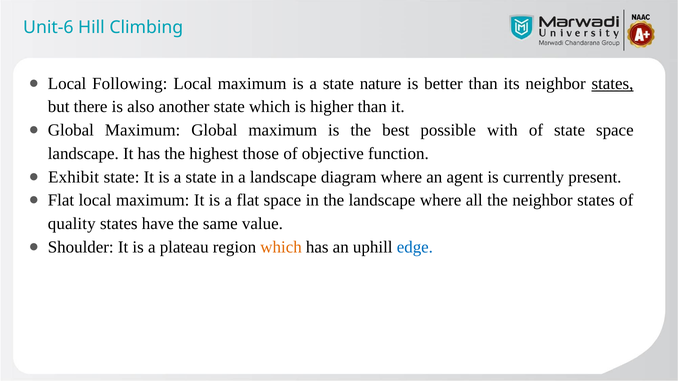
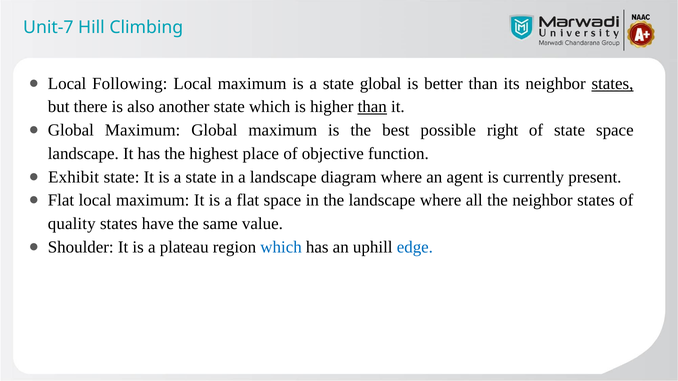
Unit-6: Unit-6 -> Unit-7
state nature: nature -> global
than at (372, 107) underline: none -> present
with: with -> right
those: those -> place
which at (281, 247) colour: orange -> blue
